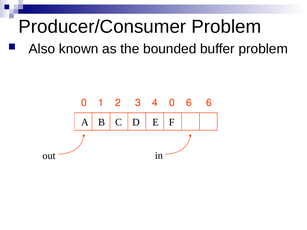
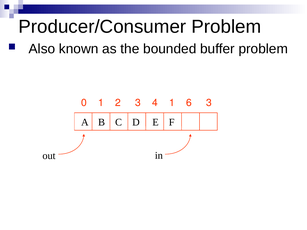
4 0: 0 -> 1
6 6: 6 -> 3
